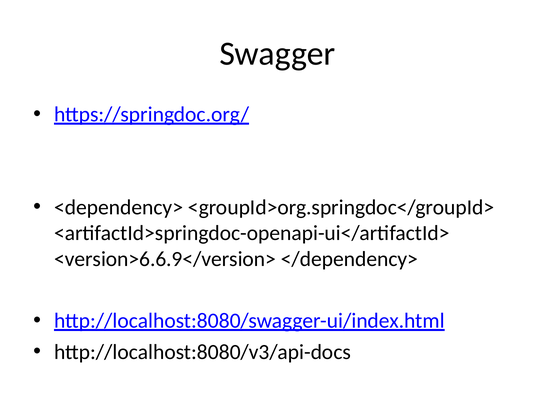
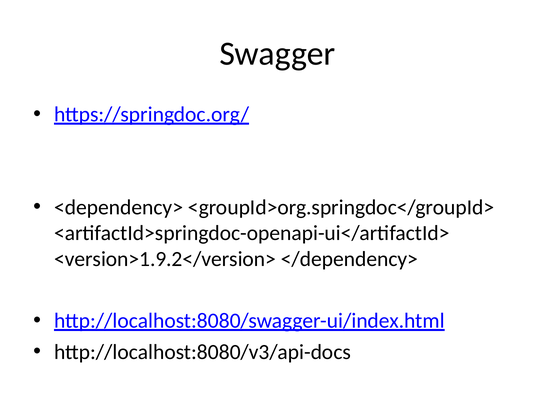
<version>6.6.9</version>: <version>6.6.9</version> -> <version>1.9.2</version>
